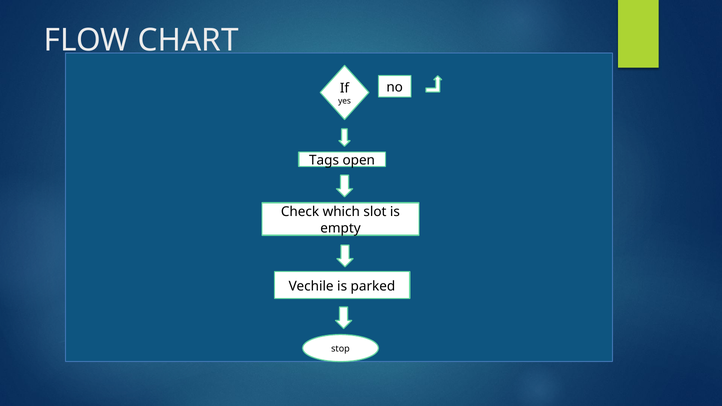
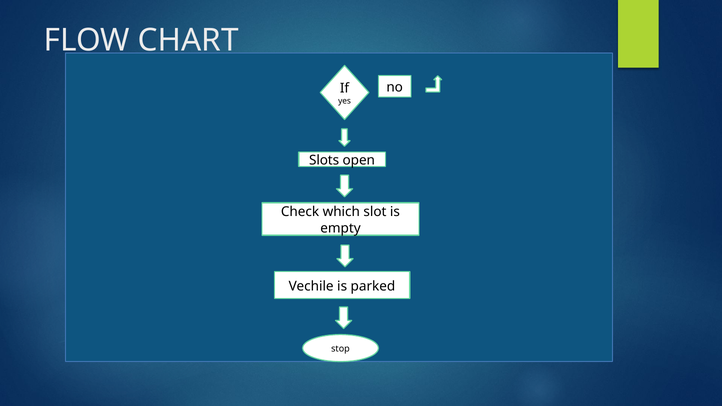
Tags: Tags -> Slots
